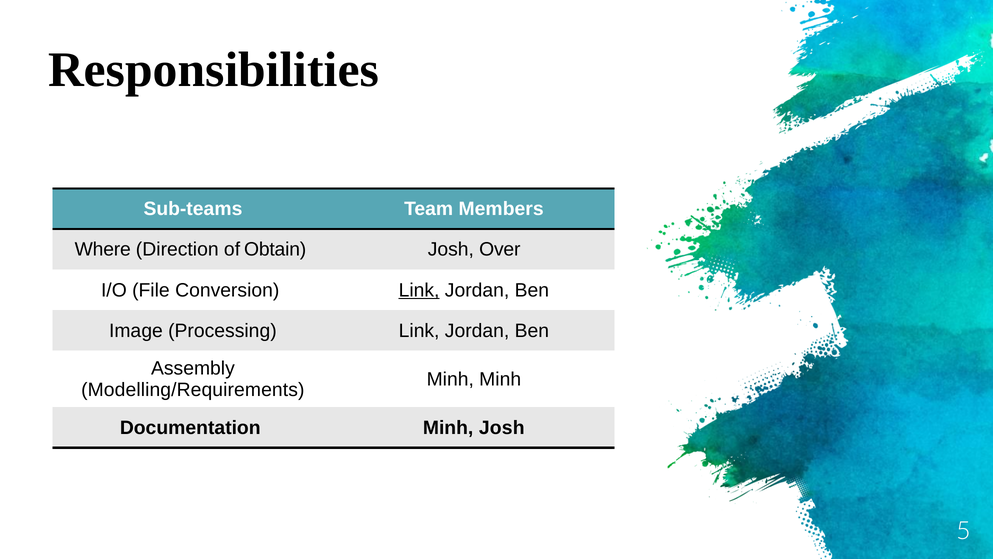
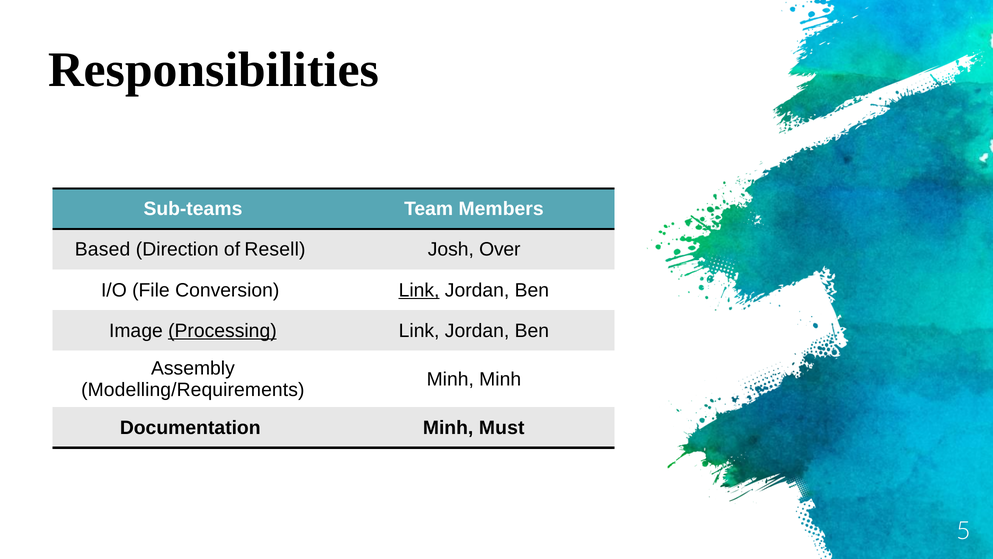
Where: Where -> Based
Obtain: Obtain -> Resell
Processing underline: none -> present
Minh Josh: Josh -> Must
